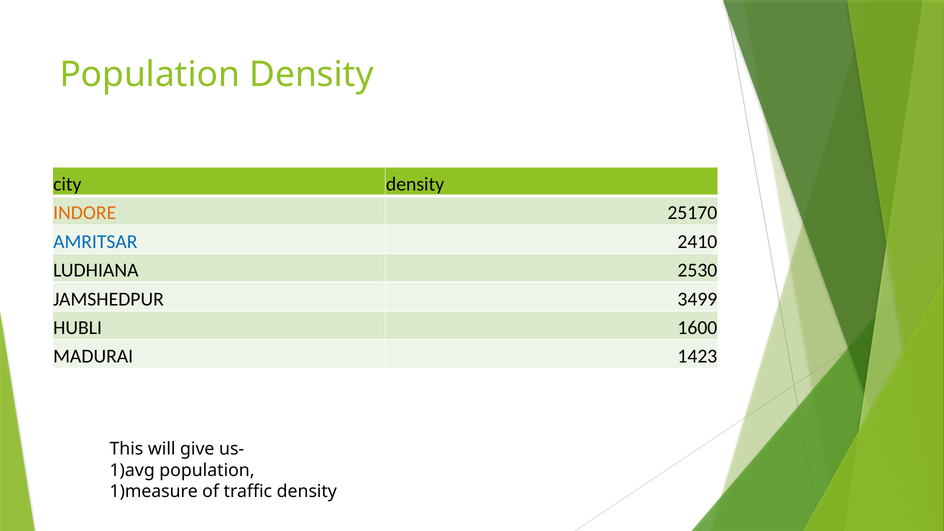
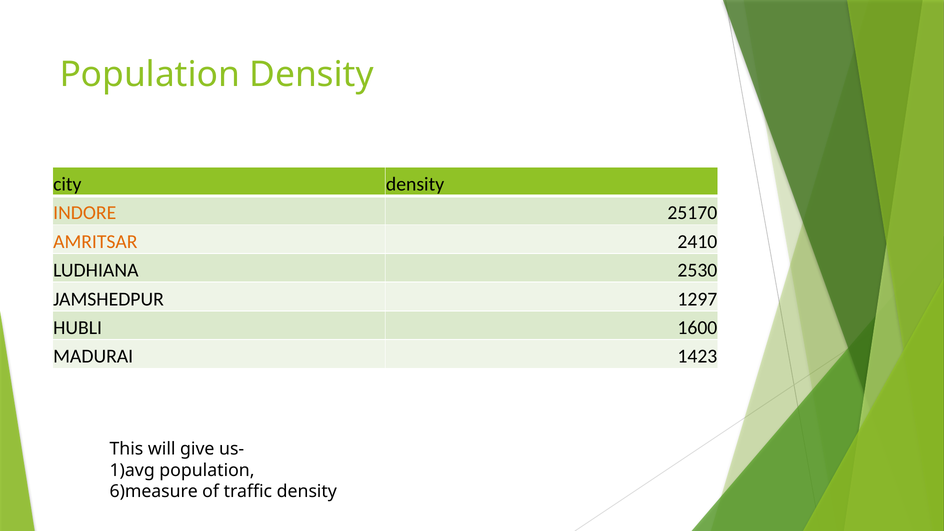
AMRITSAR colour: blue -> orange
3499: 3499 -> 1297
1)measure: 1)measure -> 6)measure
